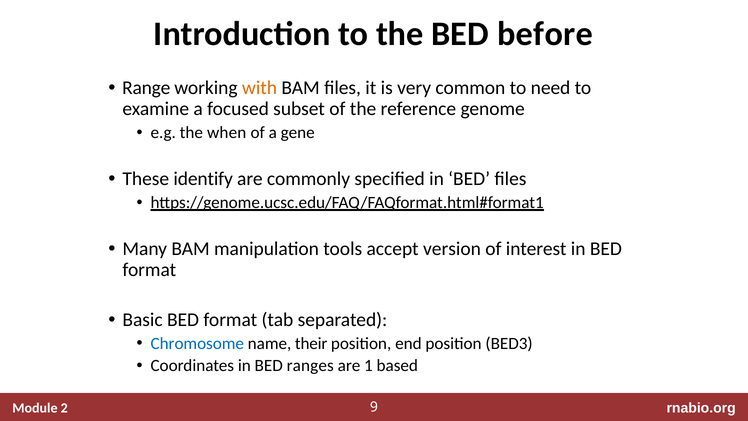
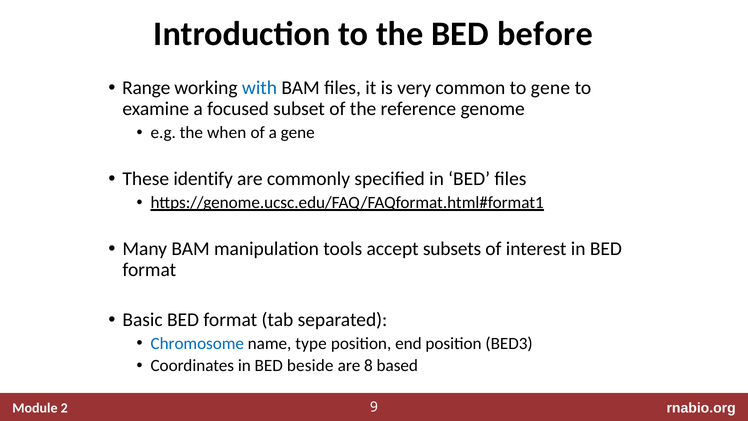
with colour: orange -> blue
to need: need -> gene
version: version -> subsets
their: their -> type
ranges: ranges -> beside
1: 1 -> 8
